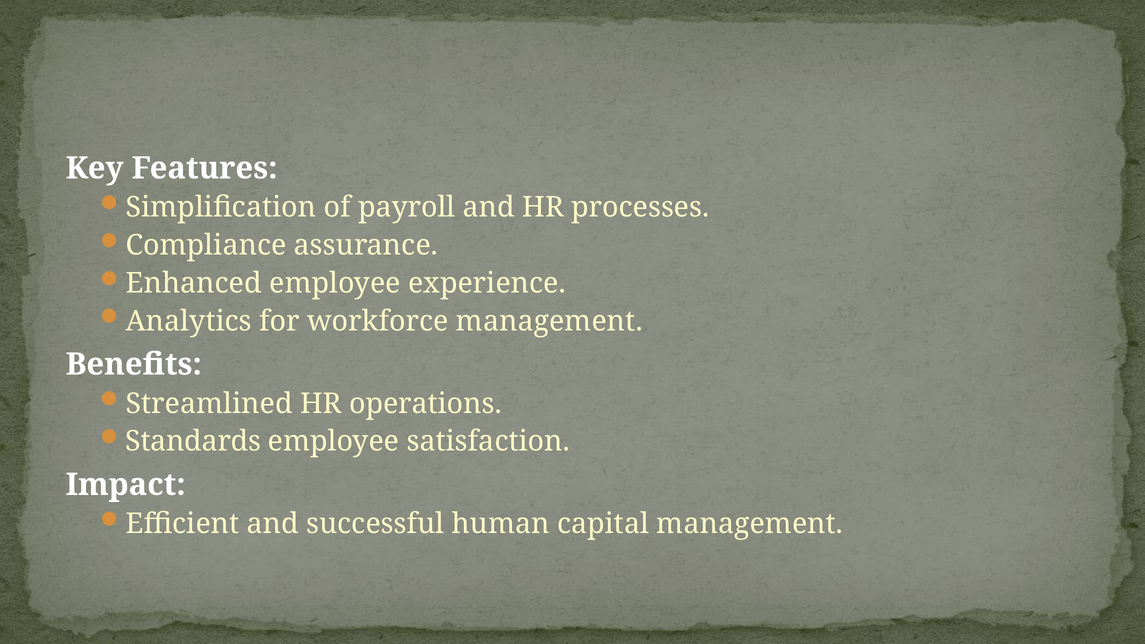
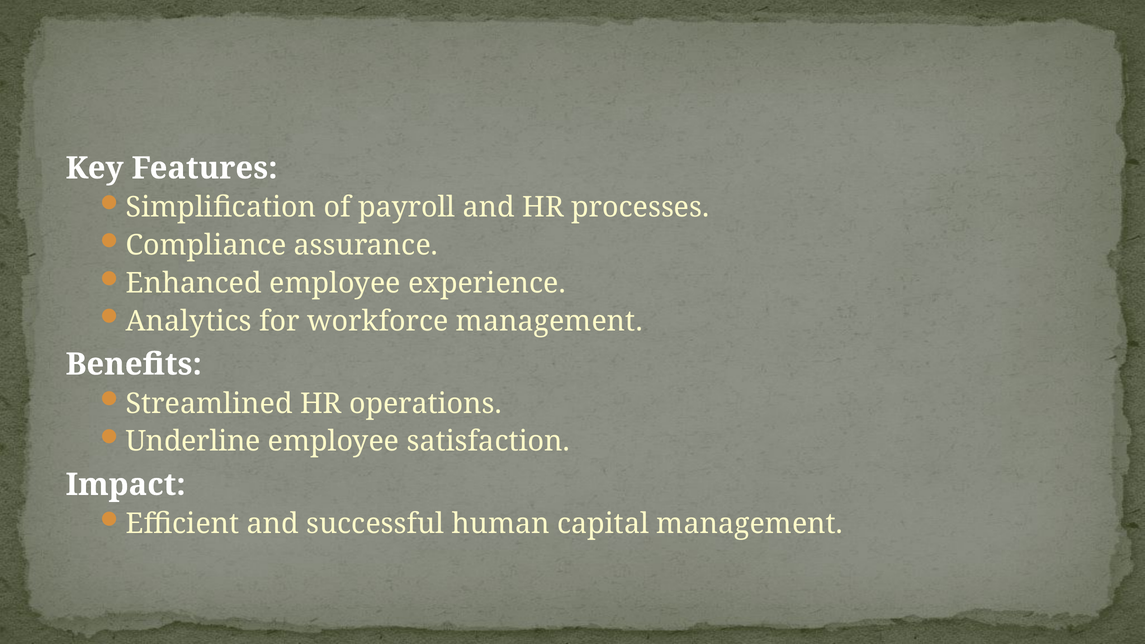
Standards: Standards -> Underline
